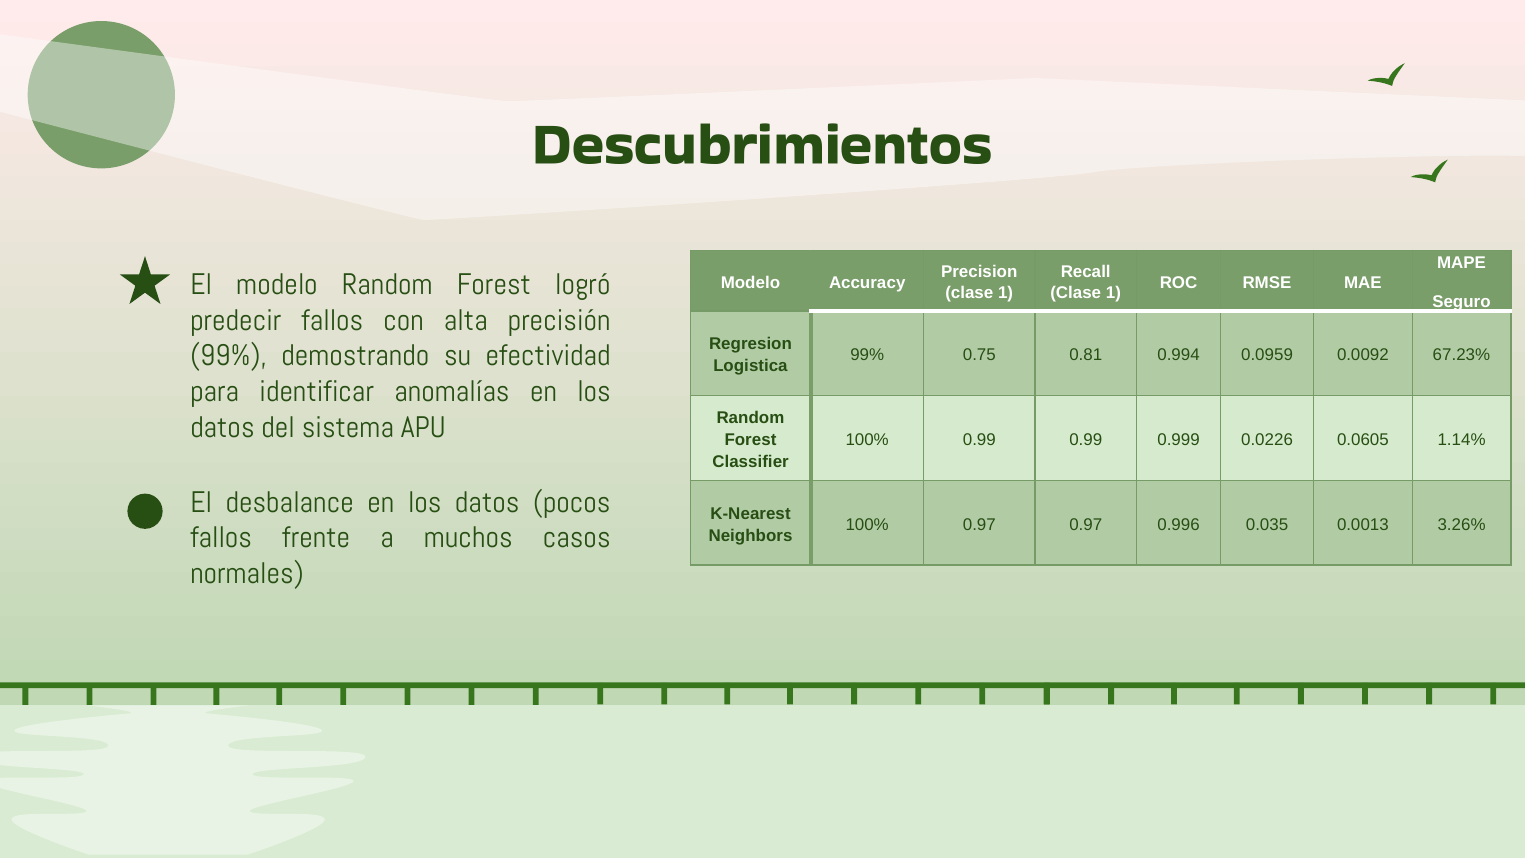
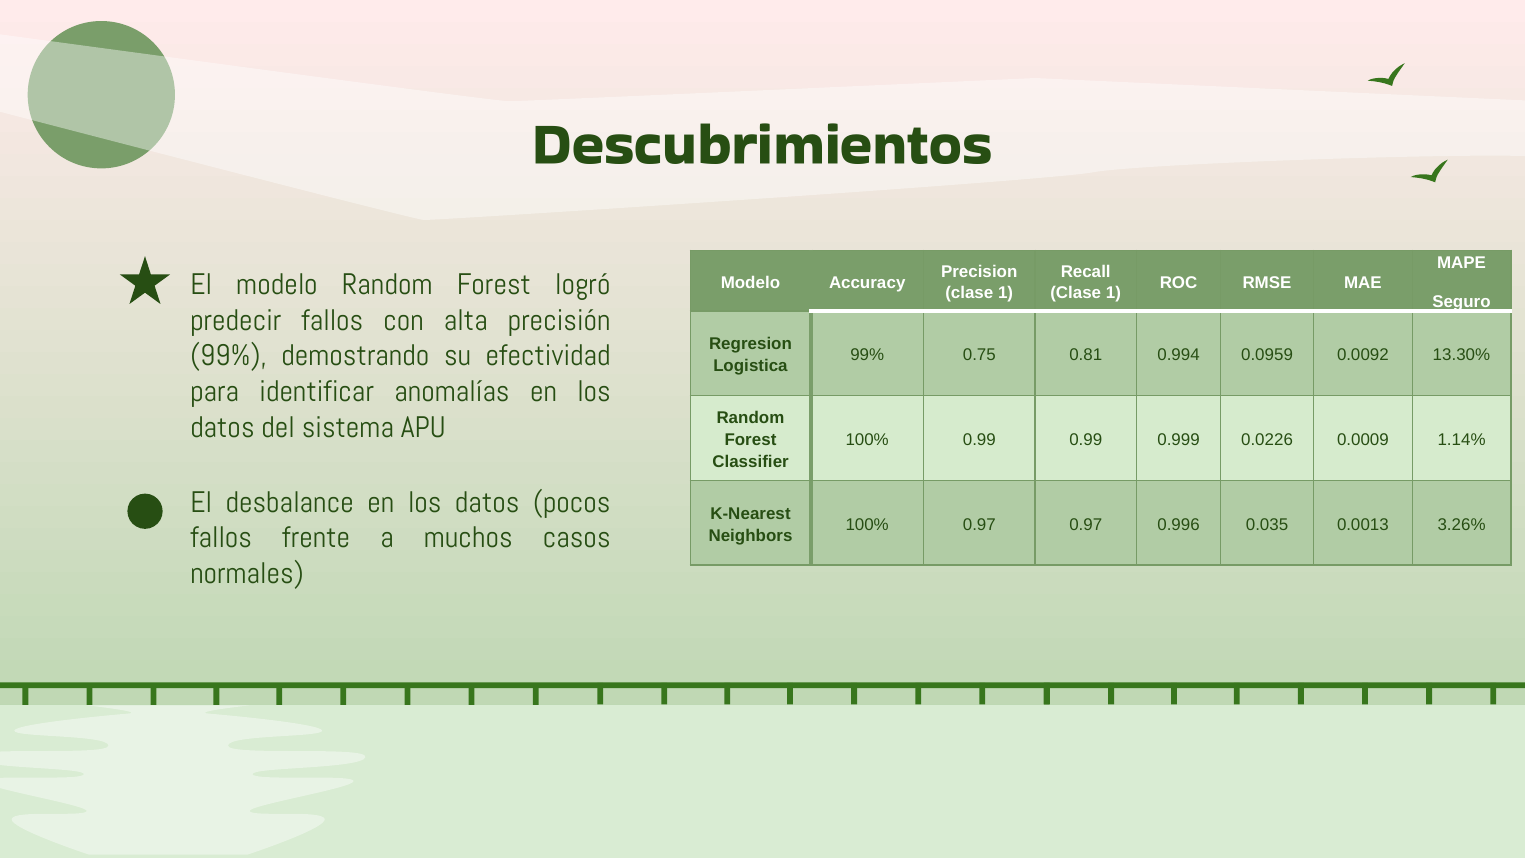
67.23%: 67.23% -> 13.30%
0.0605: 0.0605 -> 0.0009
